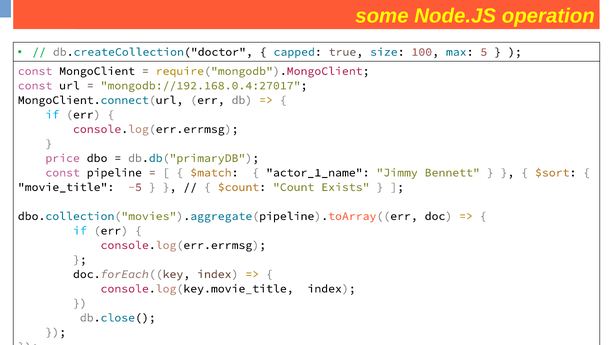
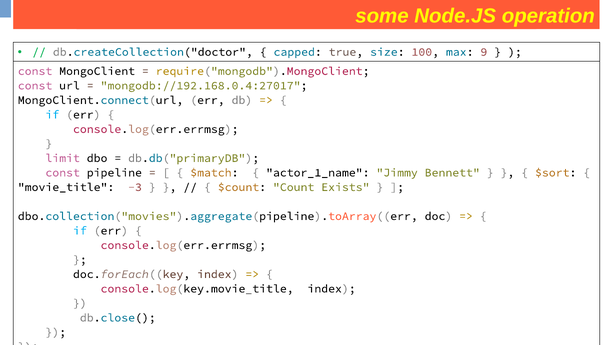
5: 5 -> 9
price: price -> limit
-5: -5 -> -3
